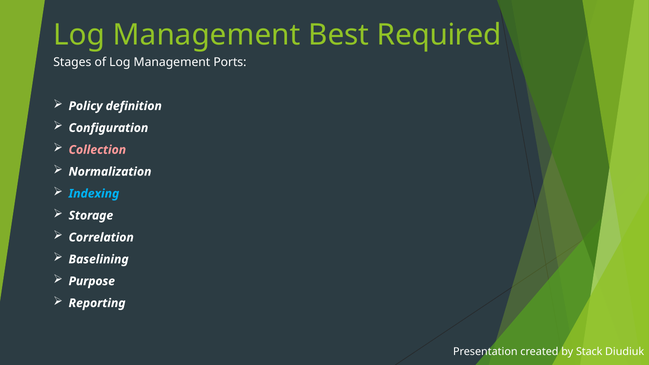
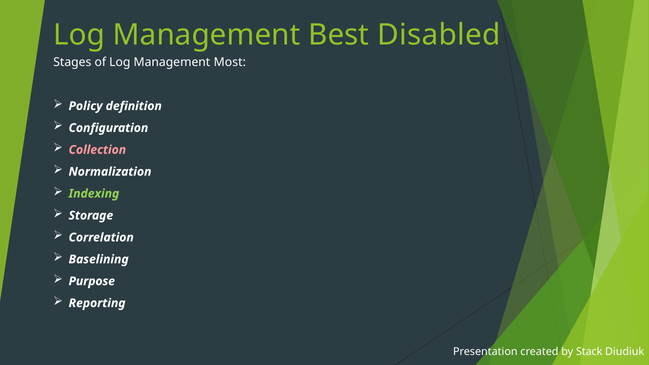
Required: Required -> Disabled
Ports: Ports -> Most
Indexing colour: light blue -> light green
